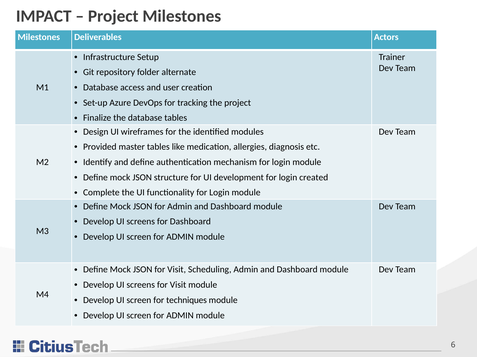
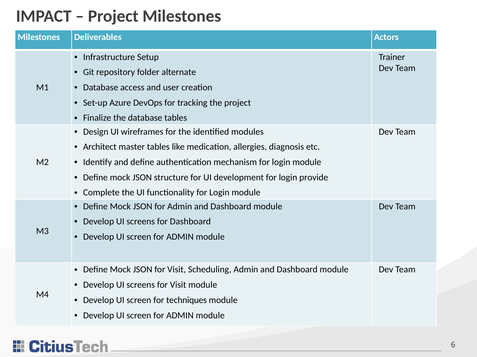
Provided: Provided -> Architect
created: created -> provide
